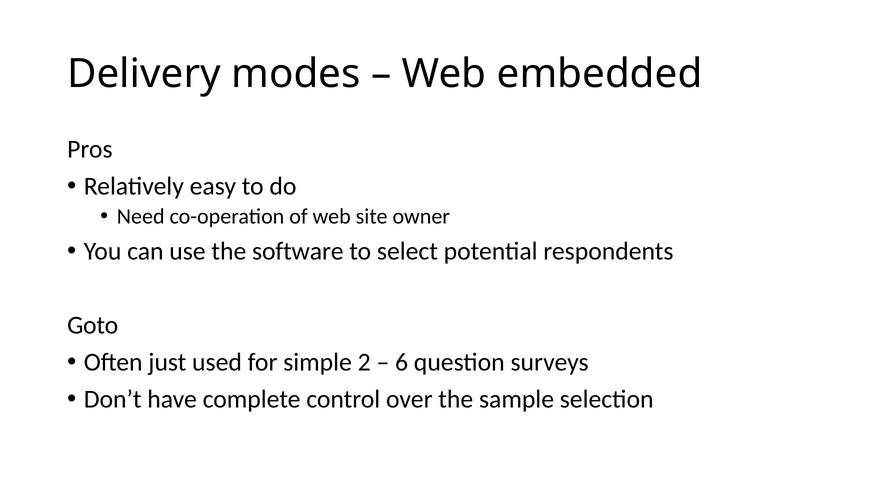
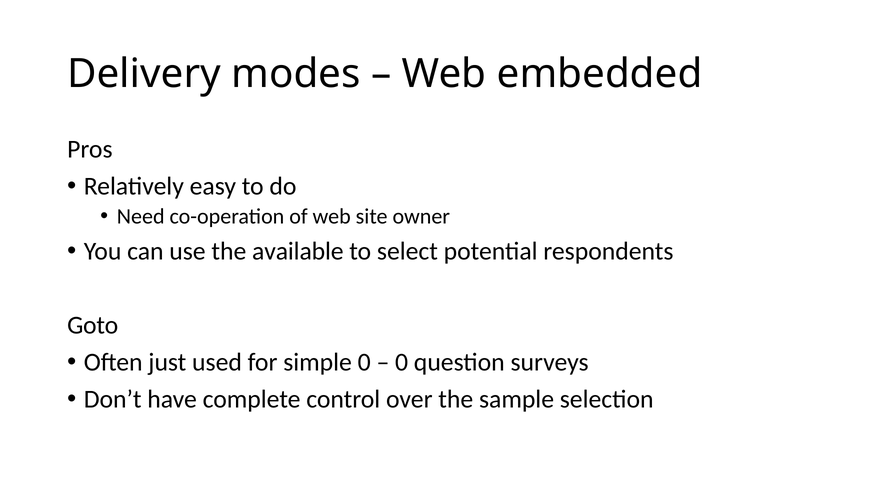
software: software -> available
simple 2: 2 -> 0
6 at (402, 362): 6 -> 0
